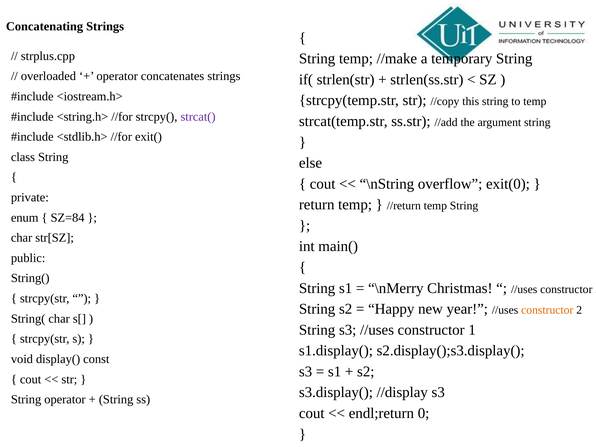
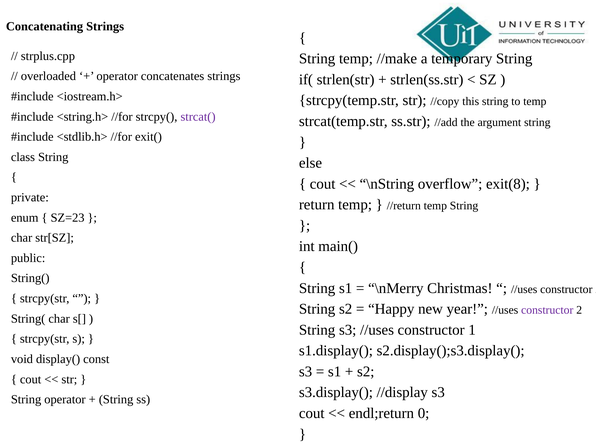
exit(0: exit(0 -> exit(8
SZ=84: SZ=84 -> SZ=23
constructor at (547, 310) colour: orange -> purple
